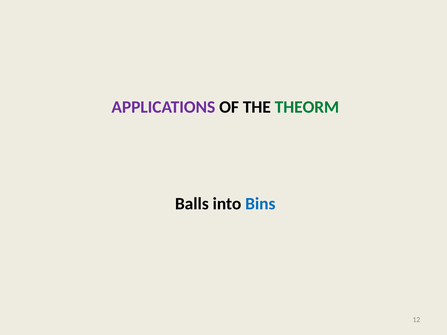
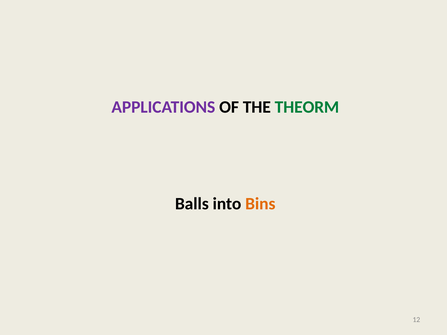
Bins colour: blue -> orange
